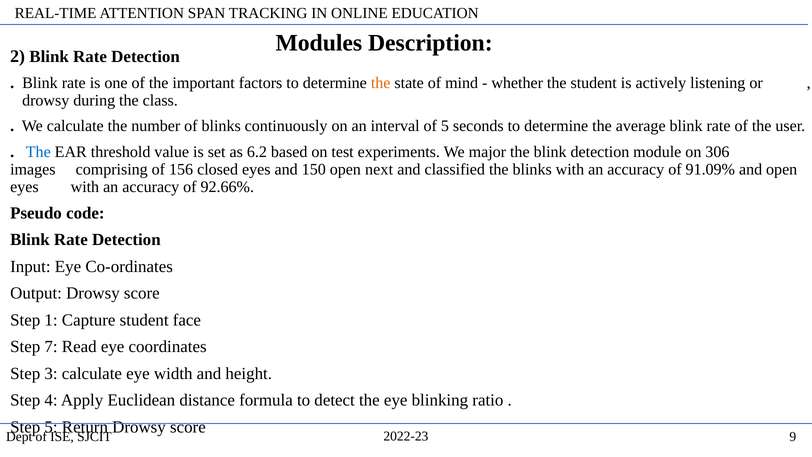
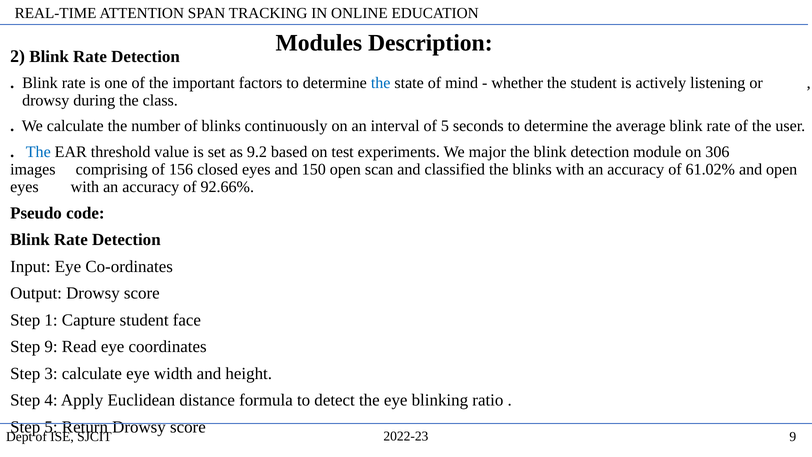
the at (381, 83) colour: orange -> blue
6.2: 6.2 -> 9.2
next: next -> scan
91.09%: 91.09% -> 61.02%
Step 7: 7 -> 9
